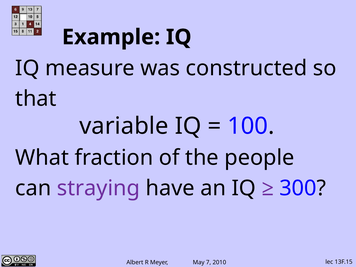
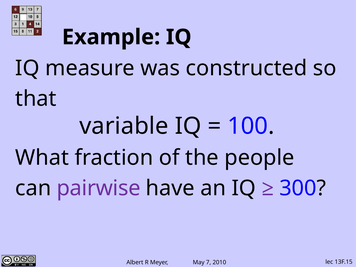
straying: straying -> pairwise
